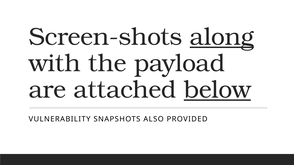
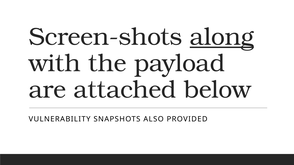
below underline: present -> none
